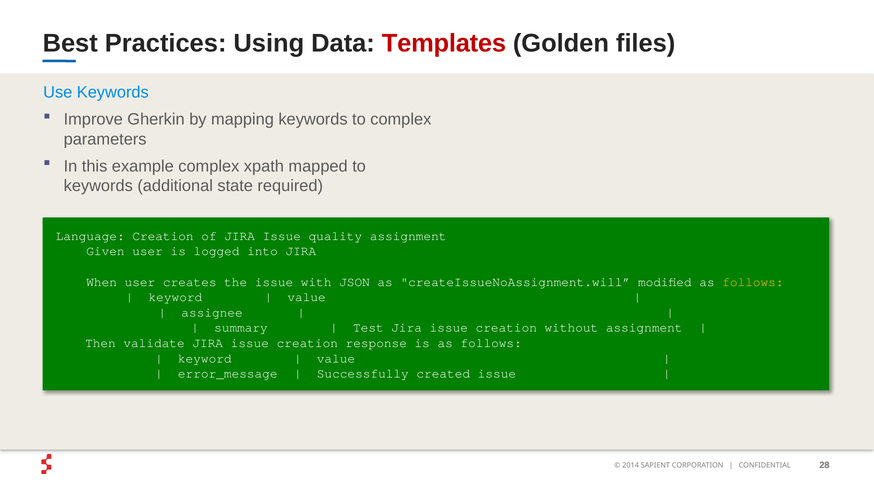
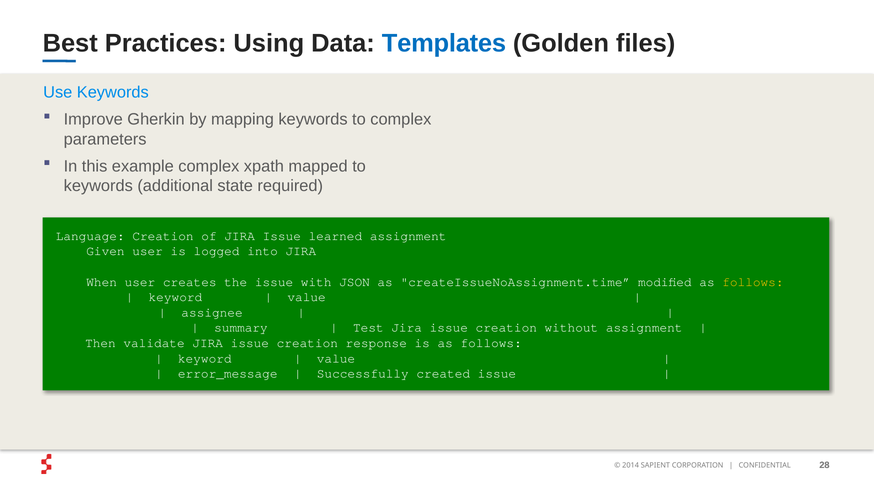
Templates colour: red -> blue
quality: quality -> learned
createIssueNoAssignment.will: createIssueNoAssignment.will -> createIssueNoAssignment.time
